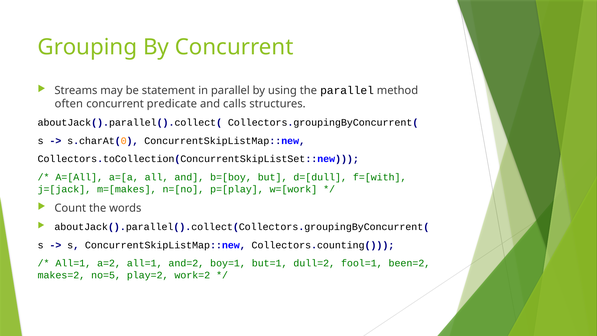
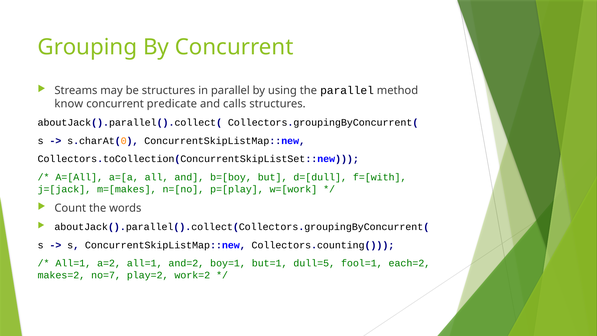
be statement: statement -> structures
often: often -> know
dull=2: dull=2 -> dull=5
been=2: been=2 -> each=2
no=5: no=5 -> no=7
